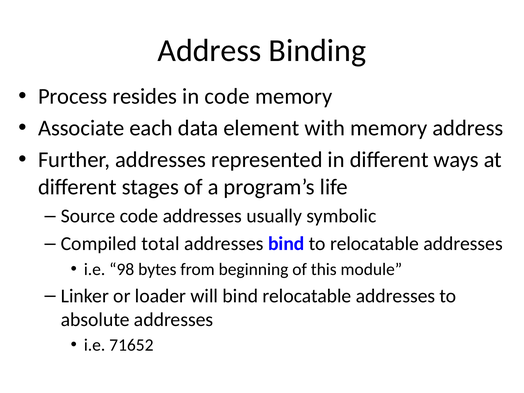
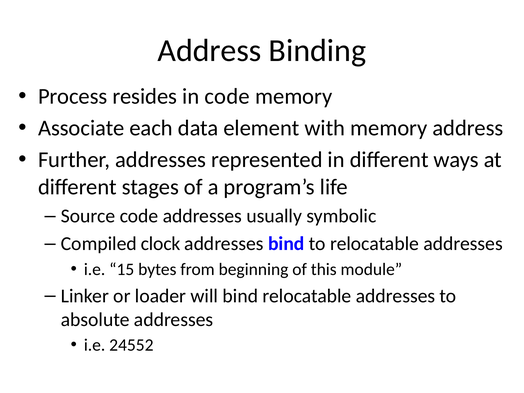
total: total -> clock
98: 98 -> 15
71652: 71652 -> 24552
